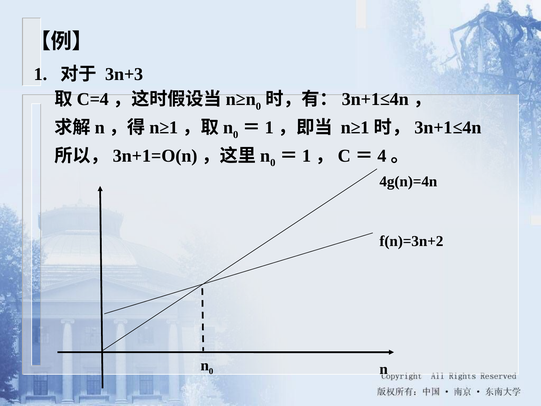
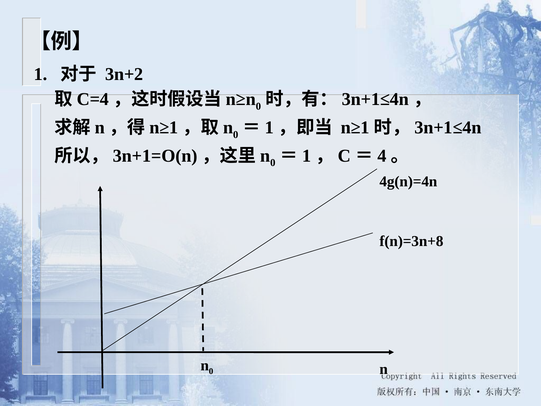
3n+3: 3n+3 -> 3n+2
f(n)=3n+2: f(n)=3n+2 -> f(n)=3n+8
